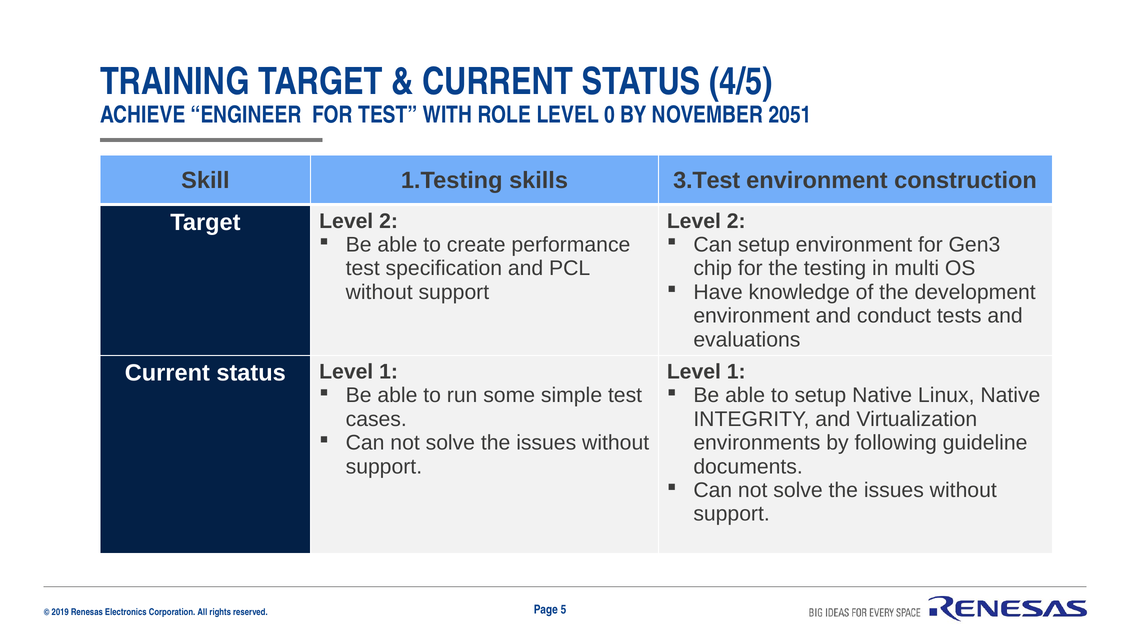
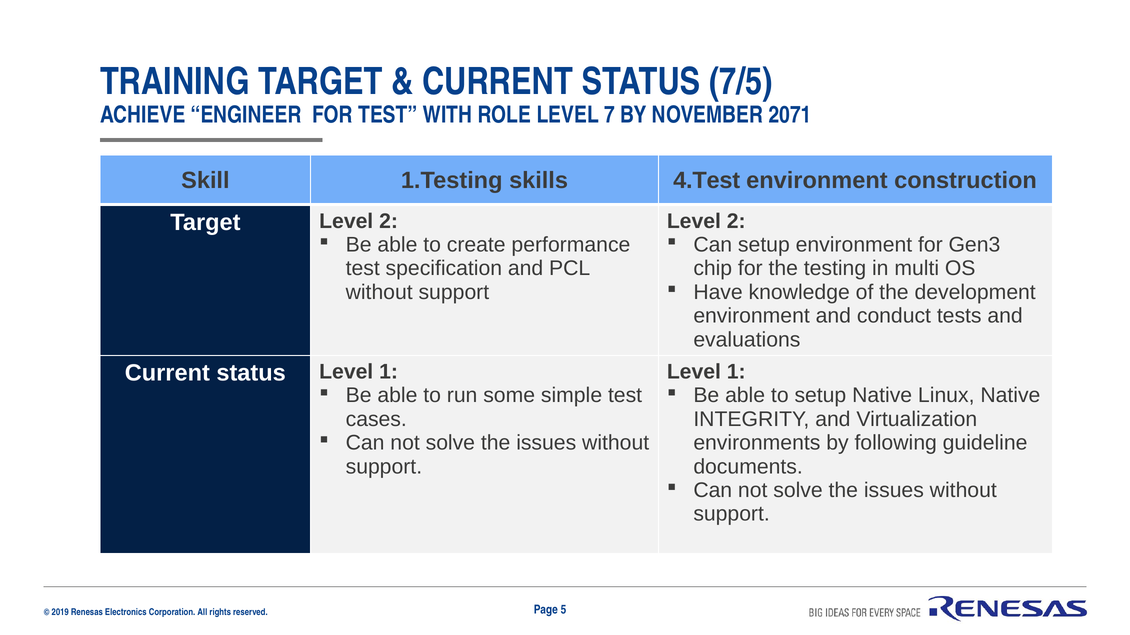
4/5: 4/5 -> 7/5
0: 0 -> 7
2051: 2051 -> 2071
3.Test: 3.Test -> 4.Test
